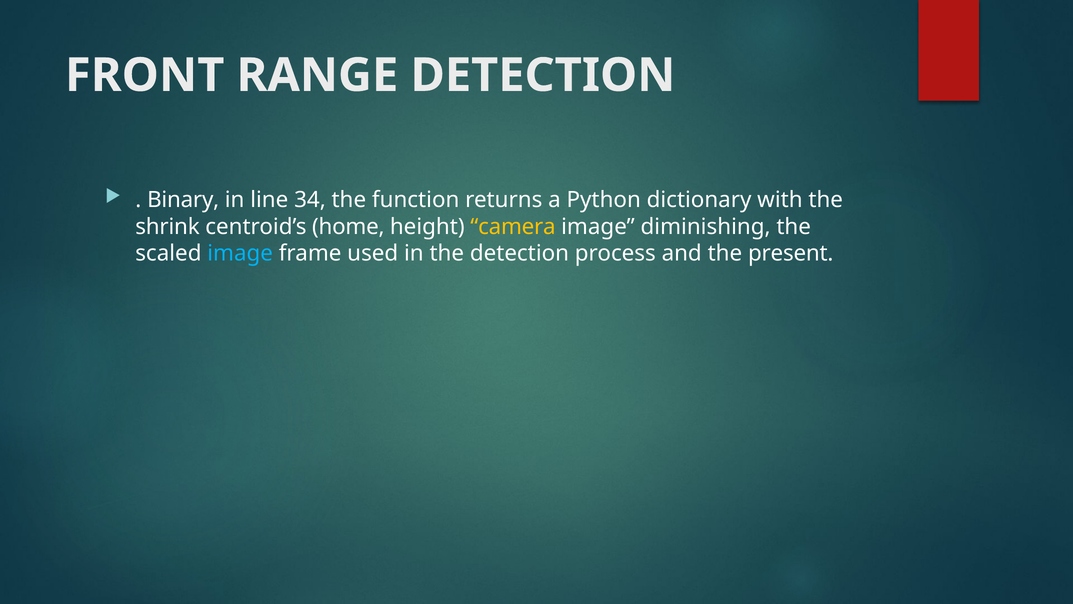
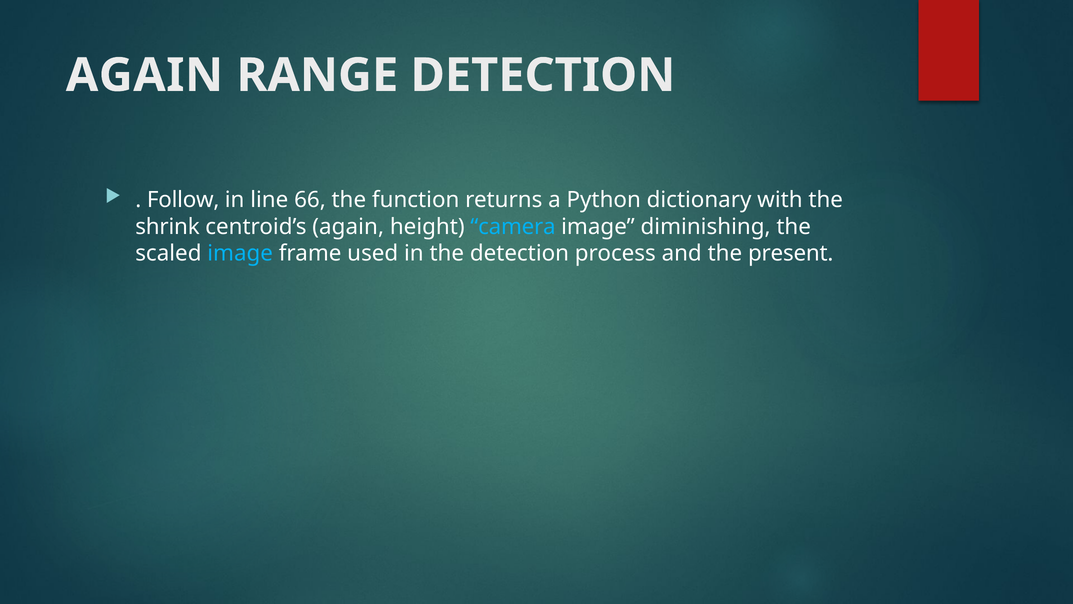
FRONT at (145, 75): FRONT -> AGAIN
Binary: Binary -> Follow
34: 34 -> 66
centroid’s home: home -> again
camera colour: yellow -> light blue
